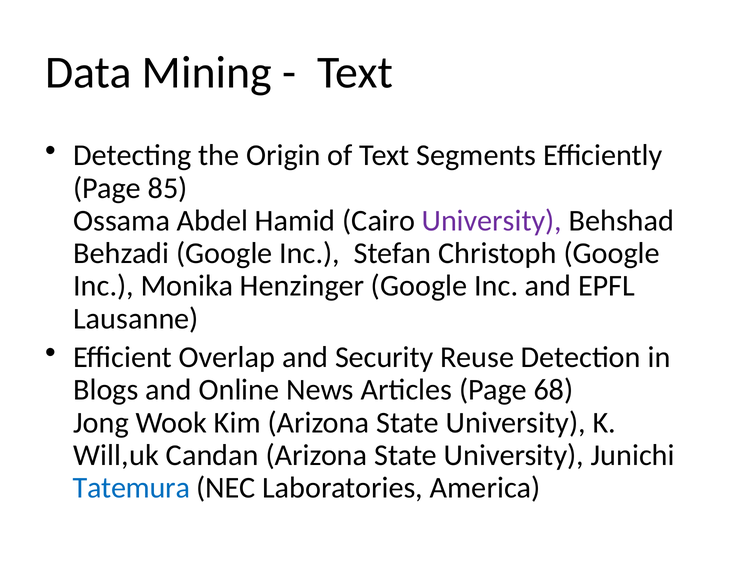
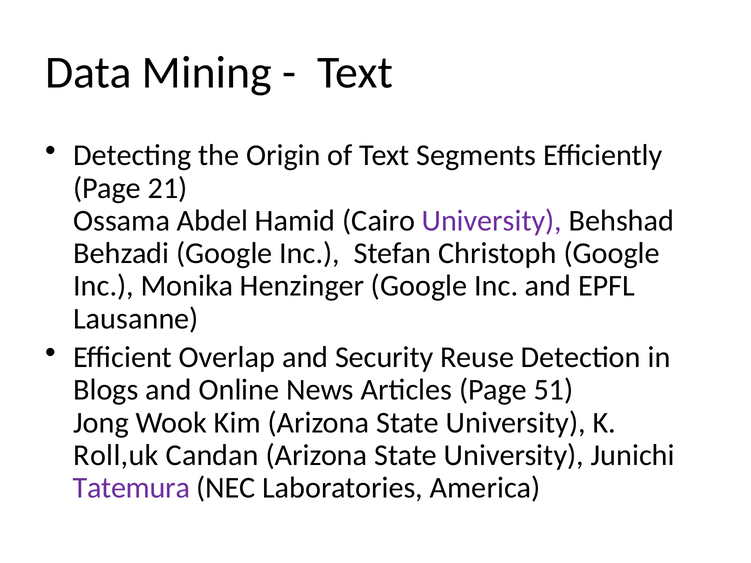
85: 85 -> 21
68: 68 -> 51
Will,uk: Will,uk -> Roll,uk
Tatemura colour: blue -> purple
